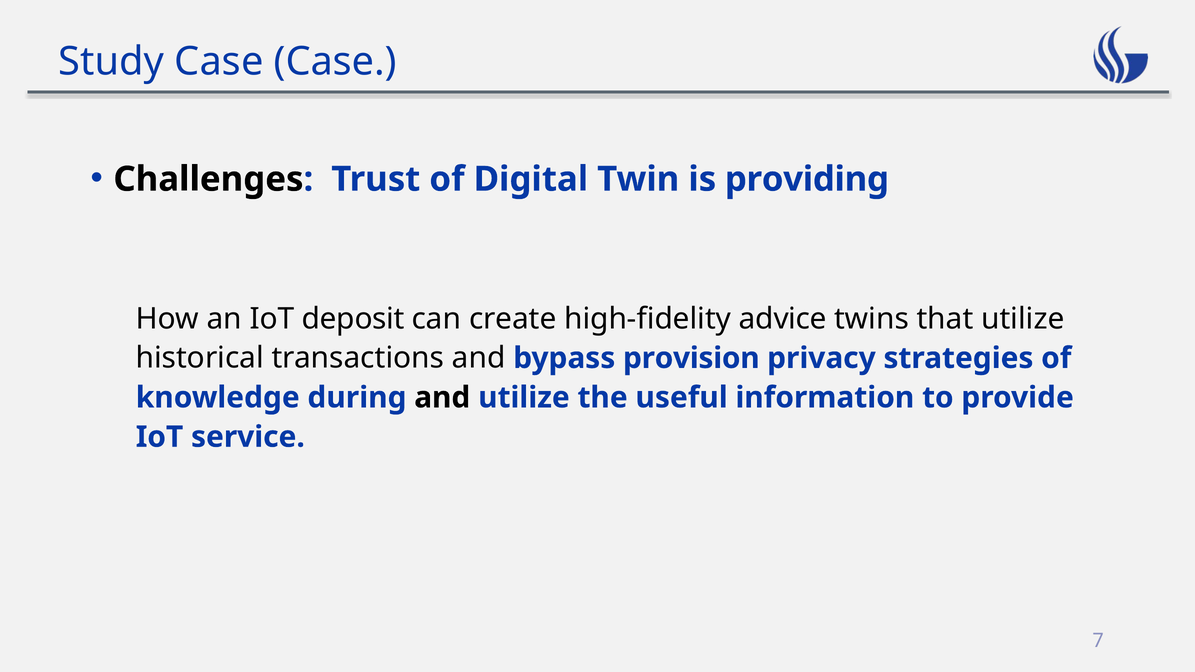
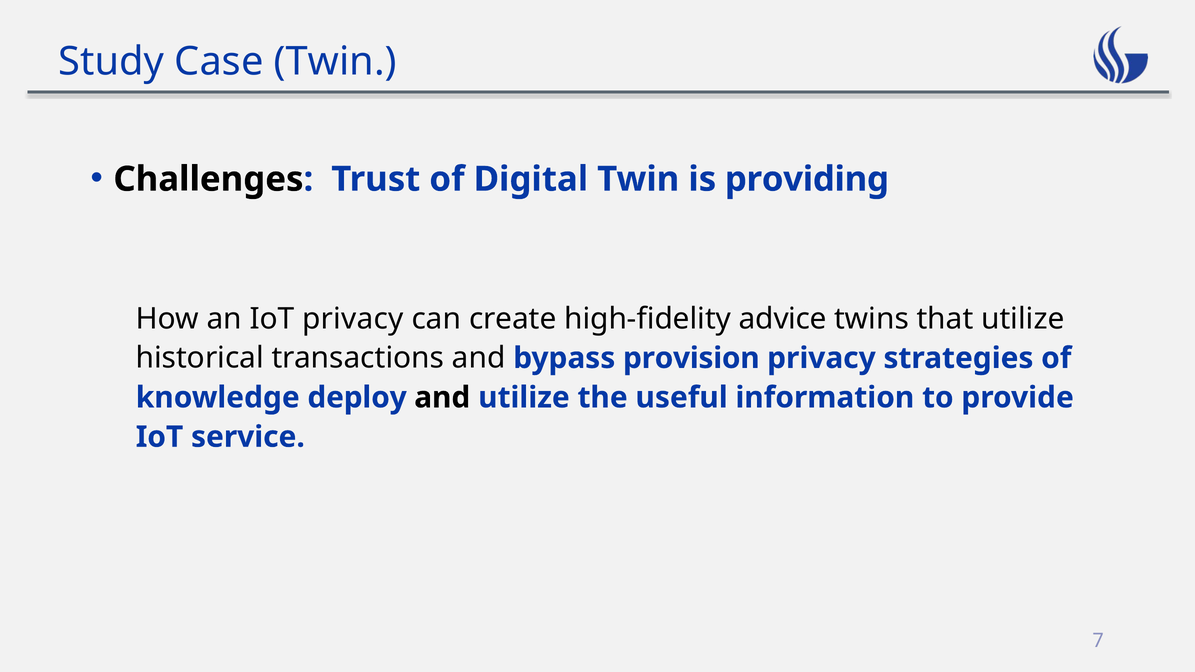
Case Case: Case -> Twin
IoT deposit: deposit -> privacy
during: during -> deploy
